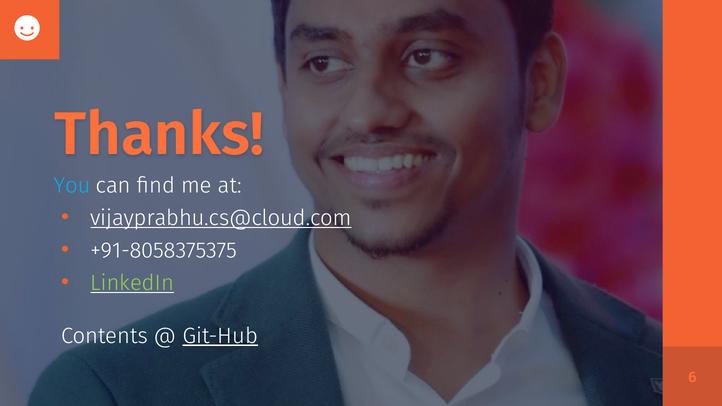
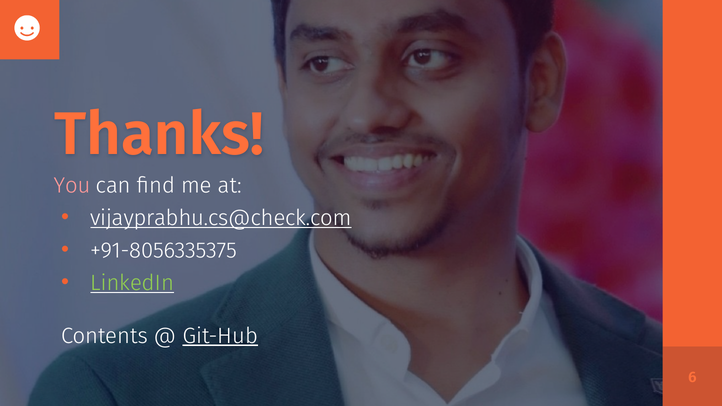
You colour: light blue -> pink
vijayprabhu.cs@cloud.com: vijayprabhu.cs@cloud.com -> vijayprabhu.cs@check.com
+91-8058375375: +91-8058375375 -> +91-8056335375
